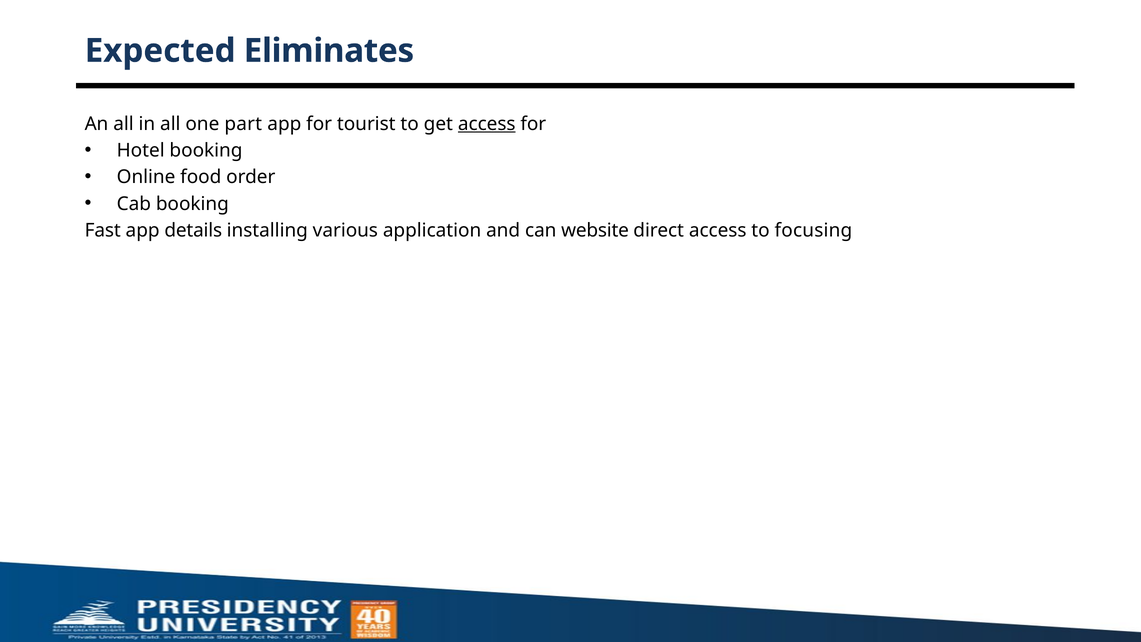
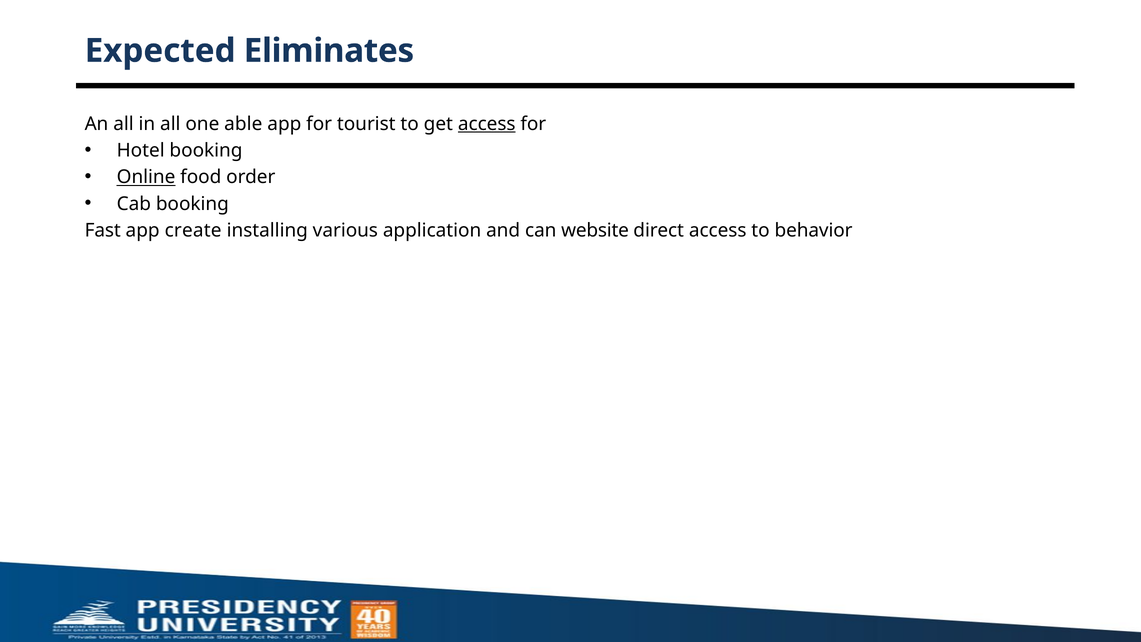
part: part -> able
Online underline: none -> present
details: details -> create
focusing: focusing -> behavior
